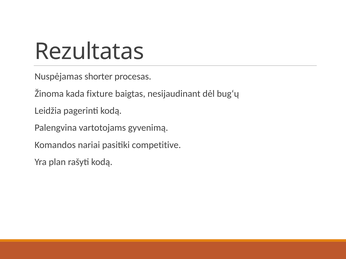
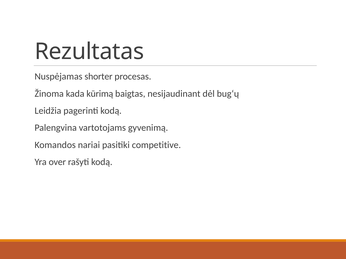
fixture: fixture -> kūrimą
plan: plan -> over
